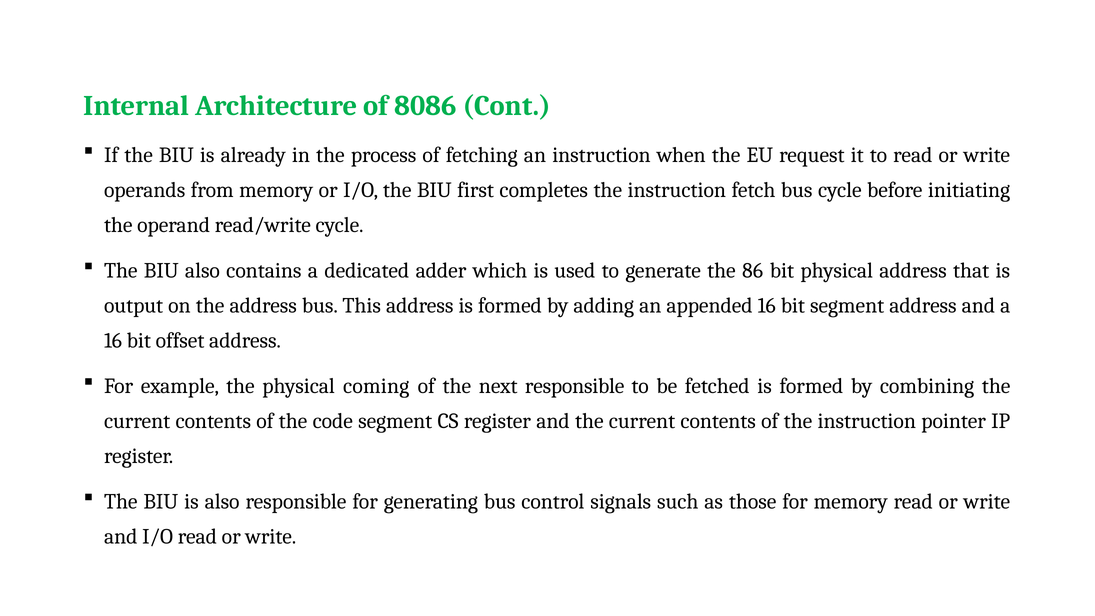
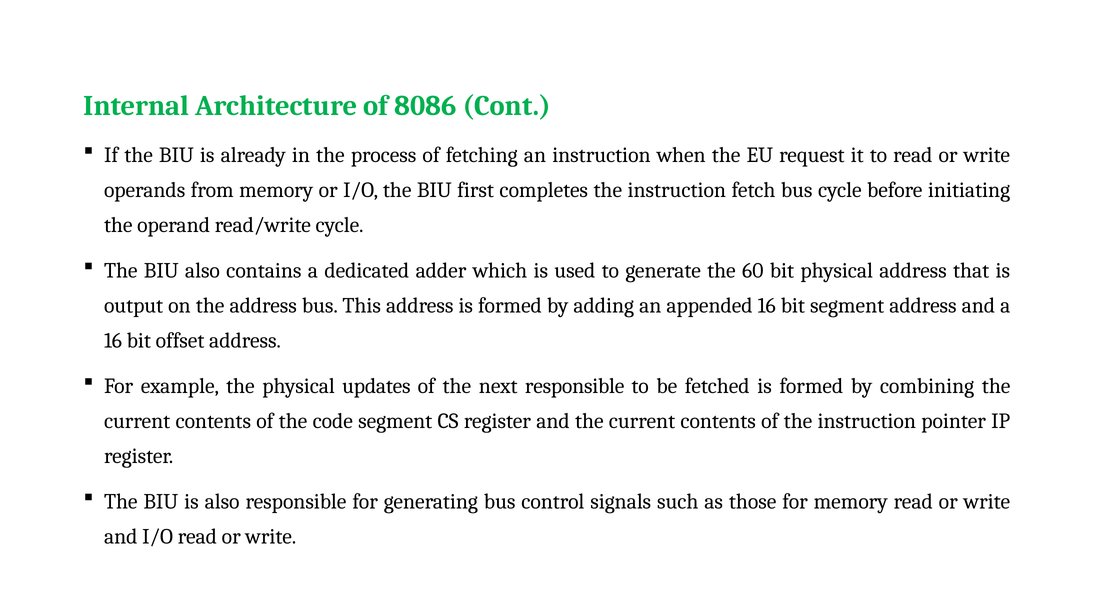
86: 86 -> 60
coming: coming -> updates
